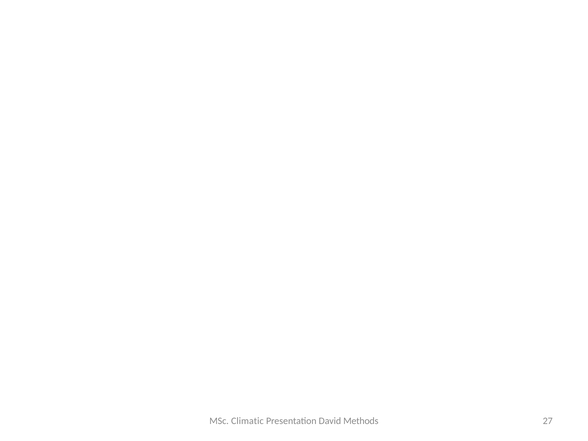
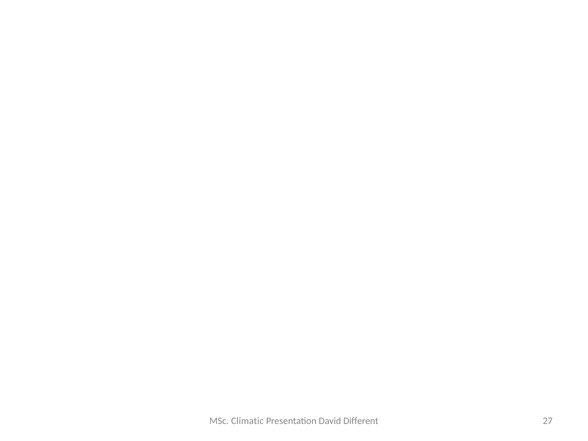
Methods: Methods -> Different
